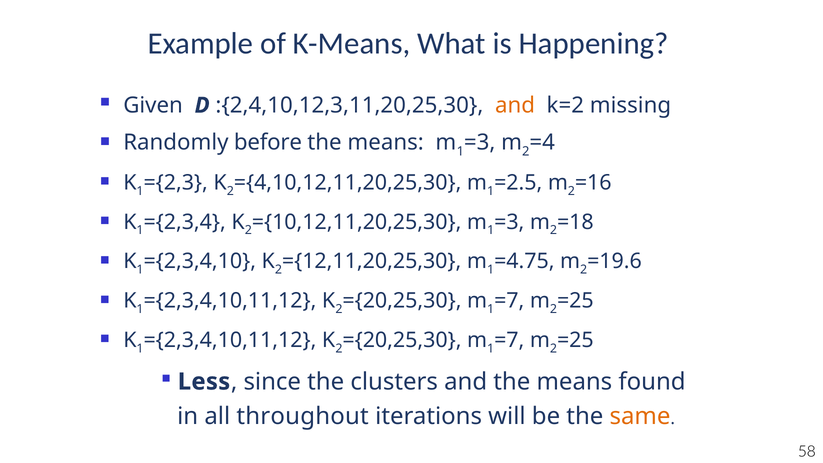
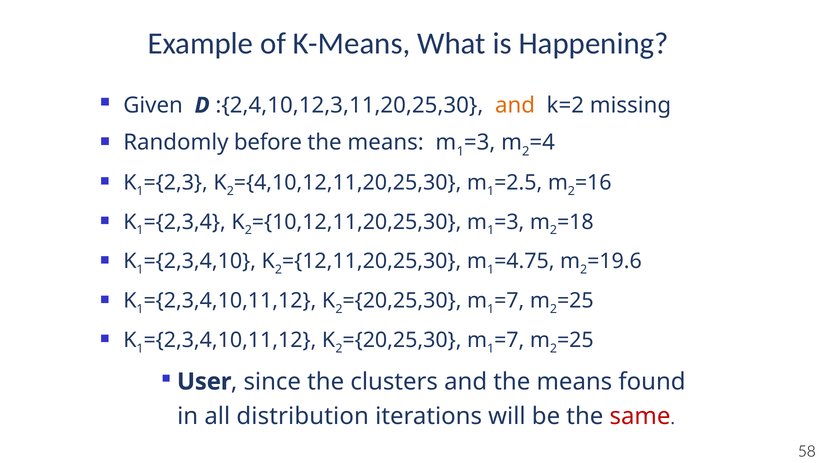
Less: Less -> User
throughout: throughout -> distribution
same colour: orange -> red
